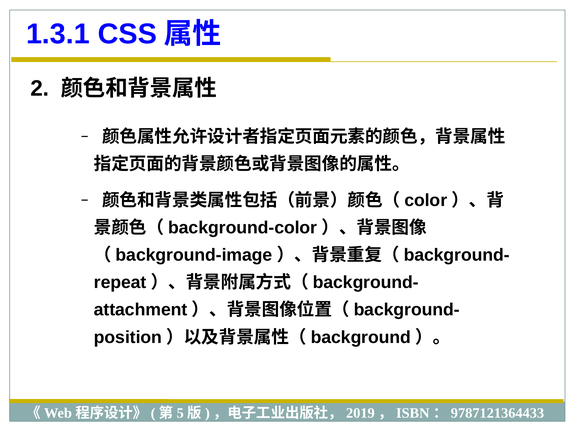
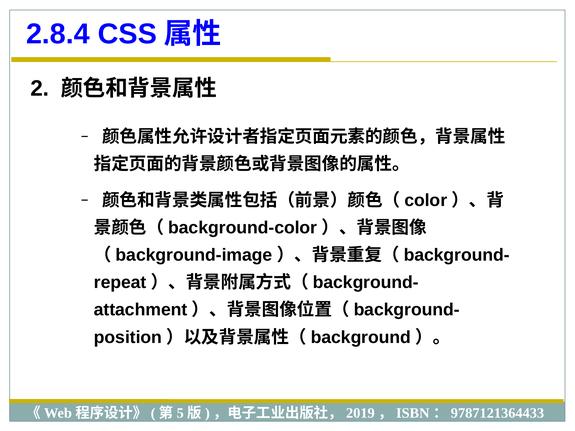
1.3.1: 1.3.1 -> 2.8.4
